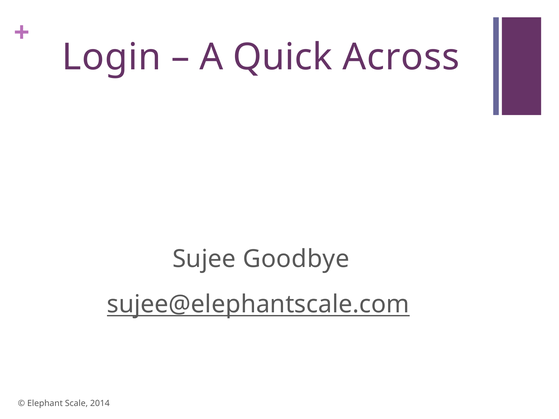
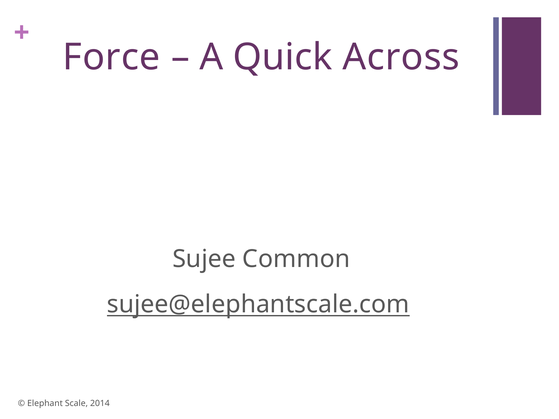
Login: Login -> Force
Goodbye: Goodbye -> Common
